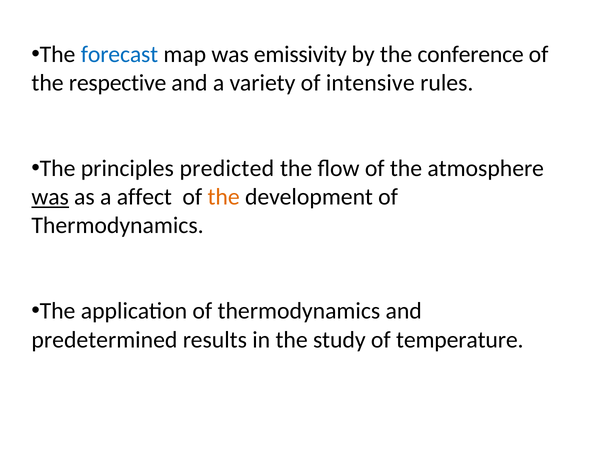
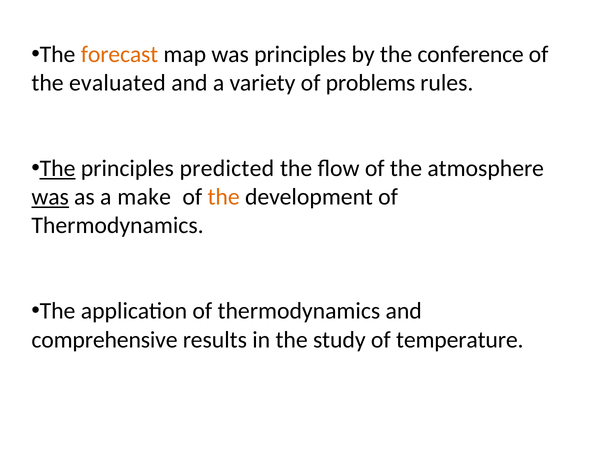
forecast colour: blue -> orange
was emissivity: emissivity -> principles
respective: respective -> evaluated
intensive: intensive -> problems
The at (58, 169) underline: none -> present
affect: affect -> make
predetermined: predetermined -> comprehensive
